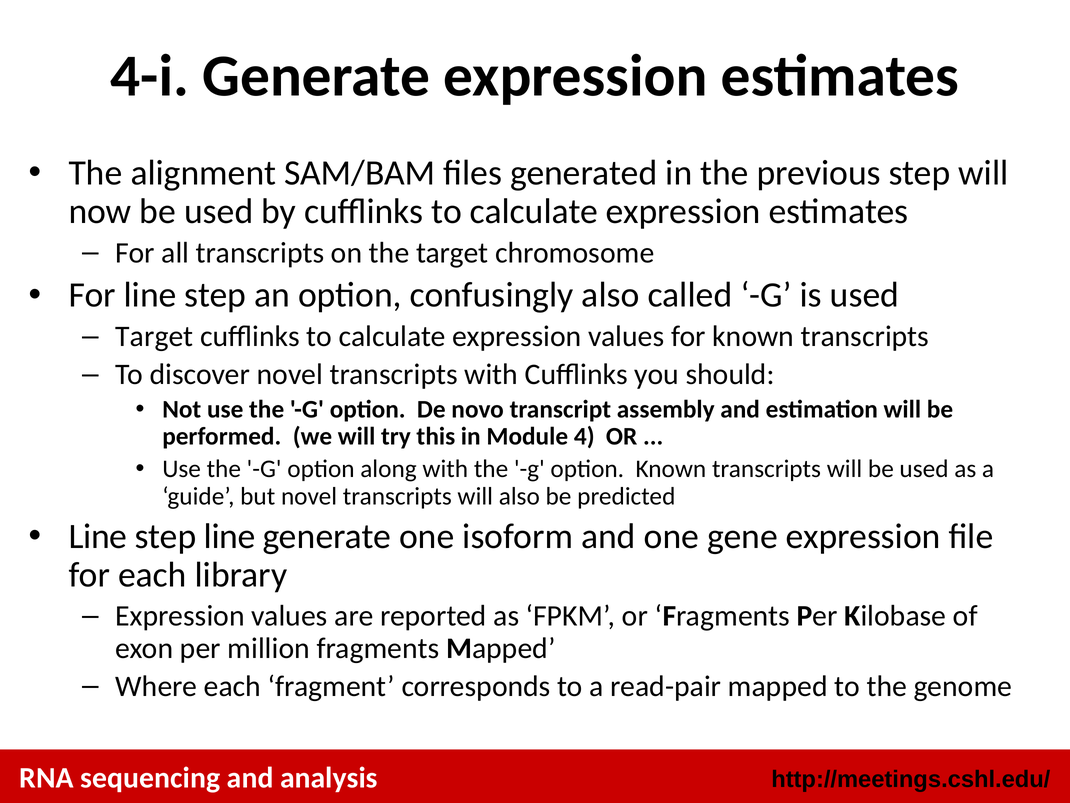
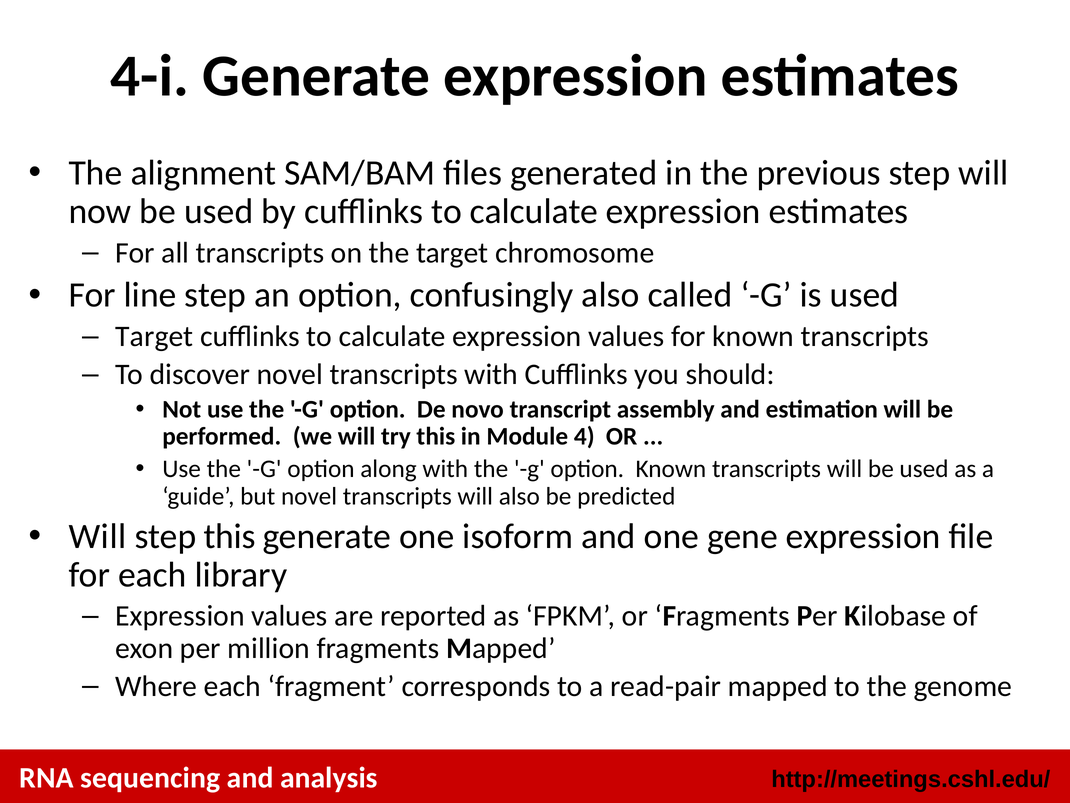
Line at (98, 536): Line -> Will
step line: line -> this
